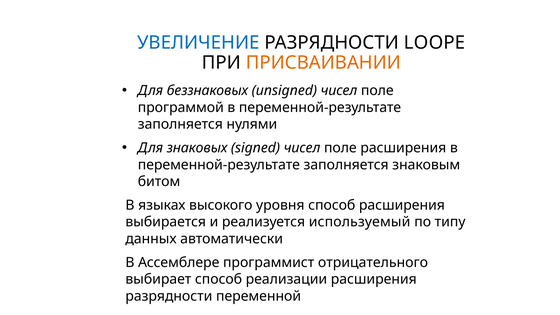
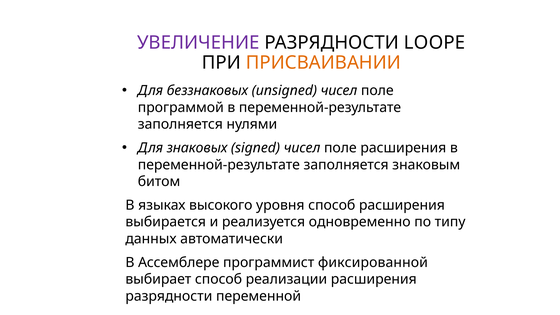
УВЕЛИЧЕНИЕ colour: blue -> purple
используемый: используемый -> одновременно
отрицательного: отрицательного -> фиксированной
